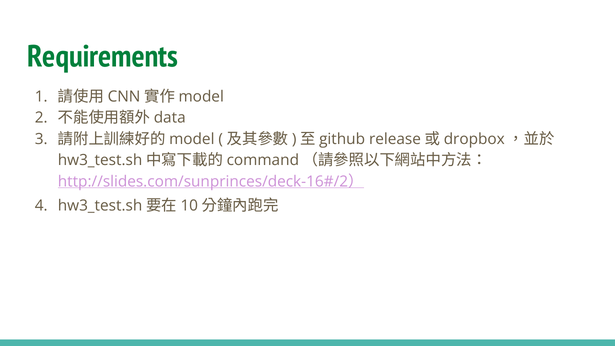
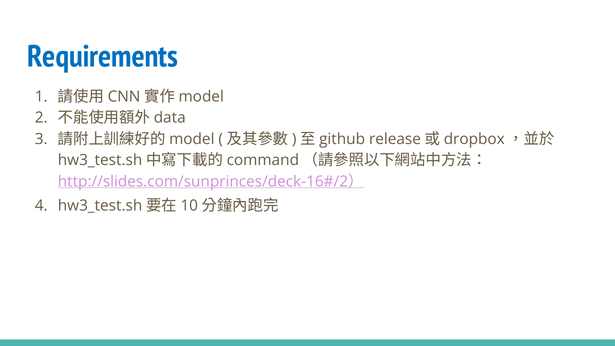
Requirements colour: green -> blue
